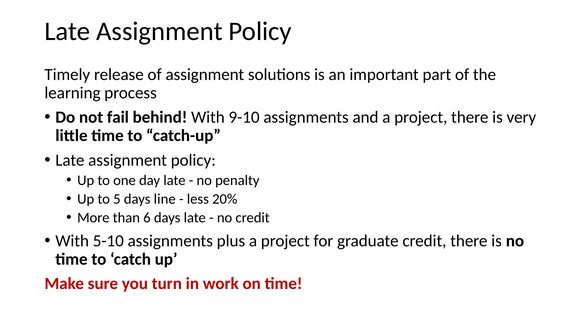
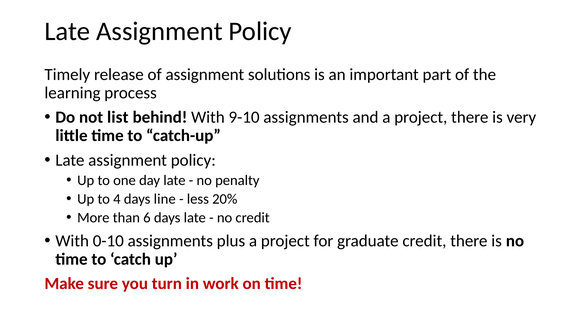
fail: fail -> list
5: 5 -> 4
5-10: 5-10 -> 0-10
